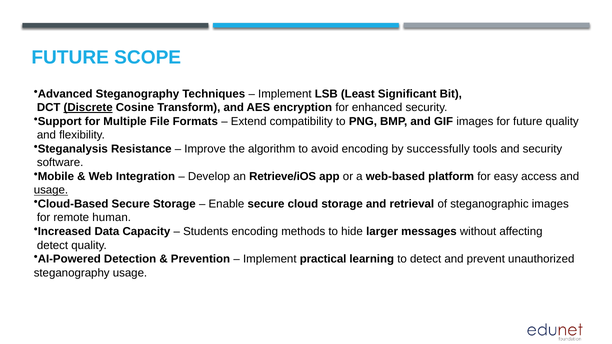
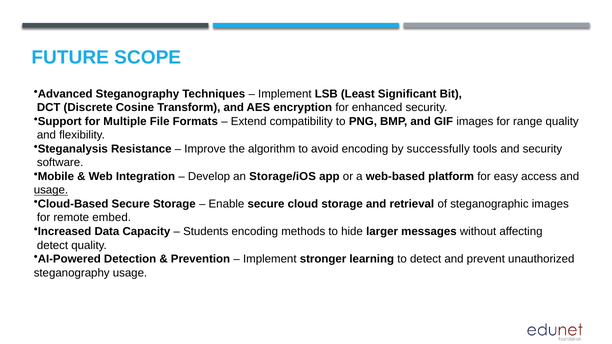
Discrete underline: present -> none
for future: future -> range
Retrieve/iOS: Retrieve/iOS -> Storage/iOS
human: human -> embed
practical: practical -> stronger
